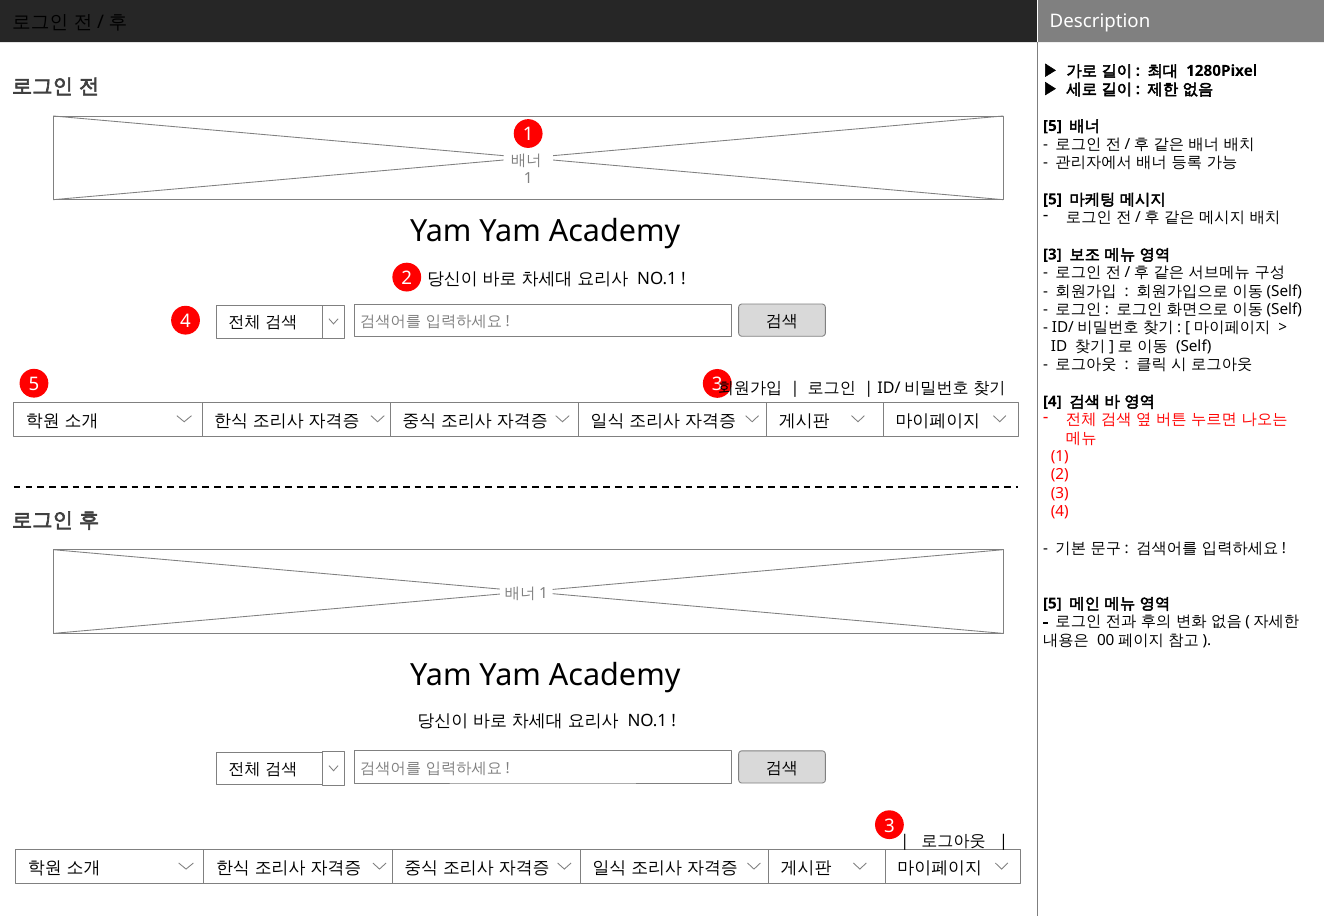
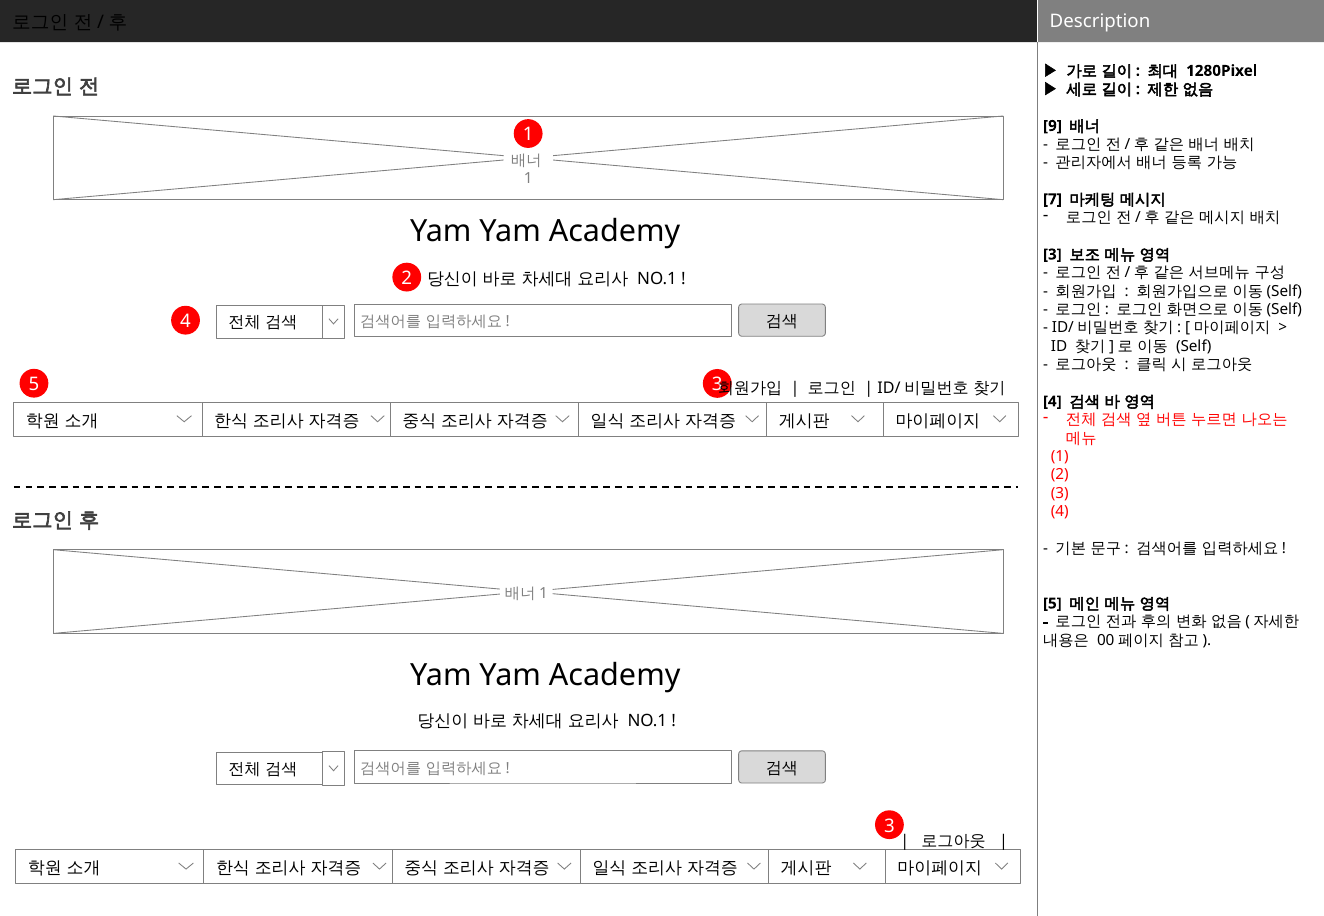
5 at (1052, 126): 5 -> 9
5 at (1052, 199): 5 -> 7
